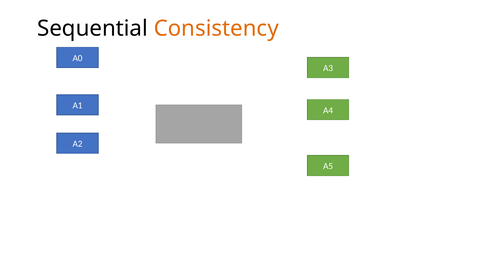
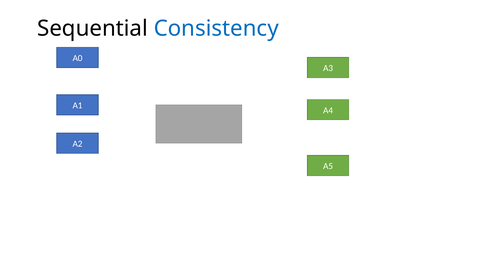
Consistency colour: orange -> blue
